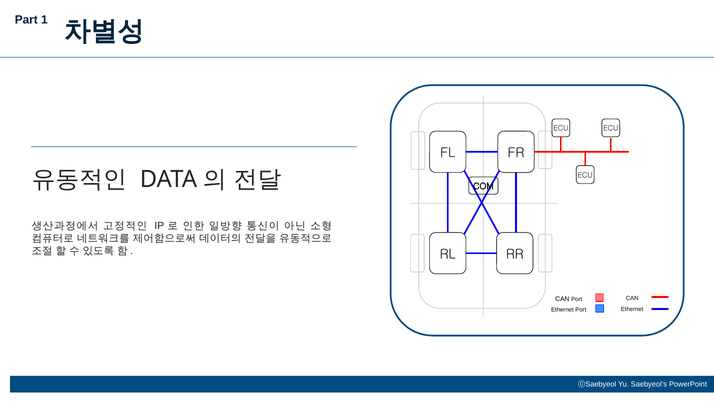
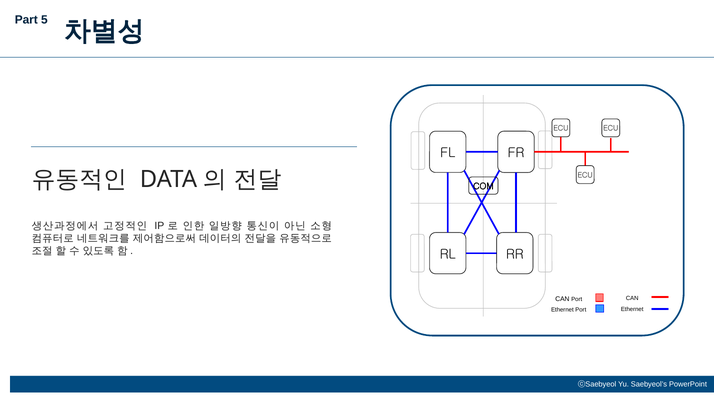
1: 1 -> 5
